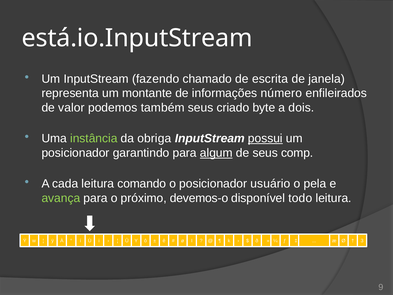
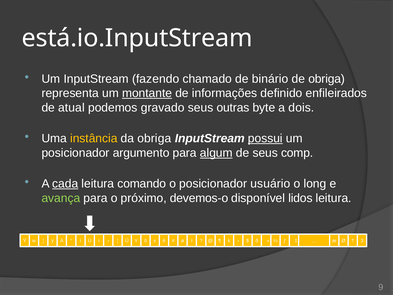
escrita: escrita -> binário
de janela: janela -> obriga
montante underline: none -> present
número: número -> definido
valor: valor -> atual
também: também -> gravado
criado: criado -> outras
instância colour: light green -> yellow
garantindo: garantindo -> argumento
cada underline: none -> present
pela: pela -> long
todo: todo -> lidos
